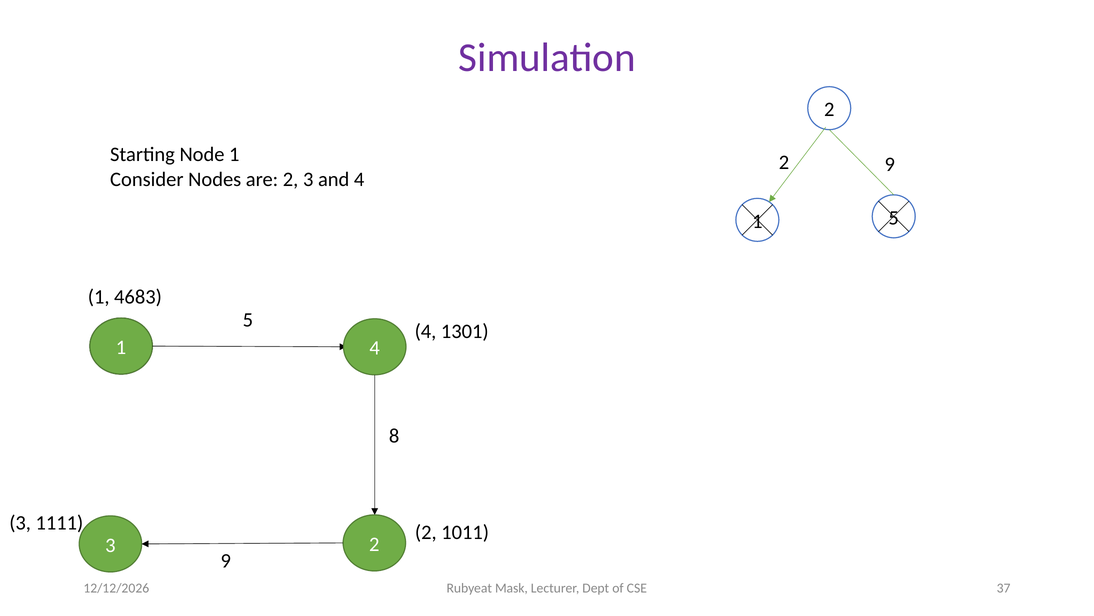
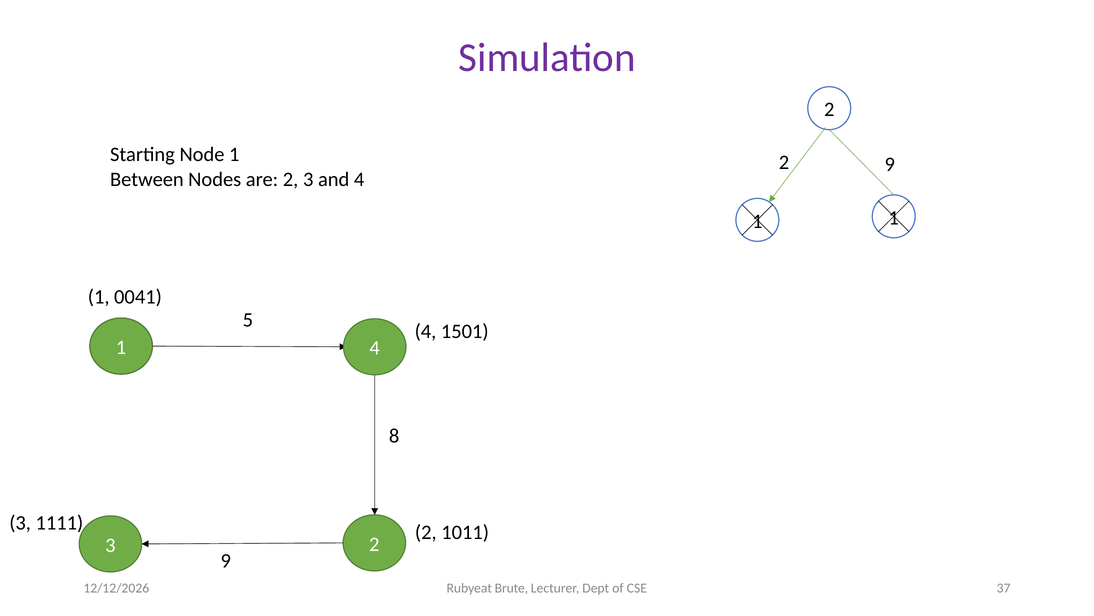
Consider: Consider -> Between
1 5: 5 -> 1
4683: 4683 -> 0041
1301: 1301 -> 1501
Mask: Mask -> Brute
